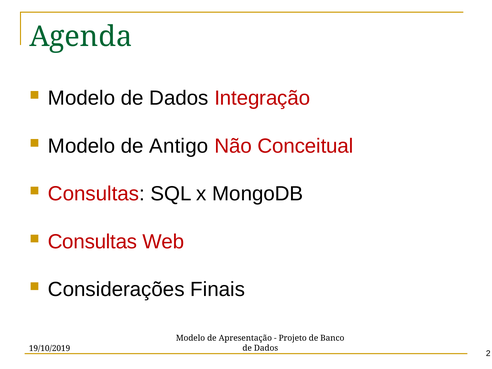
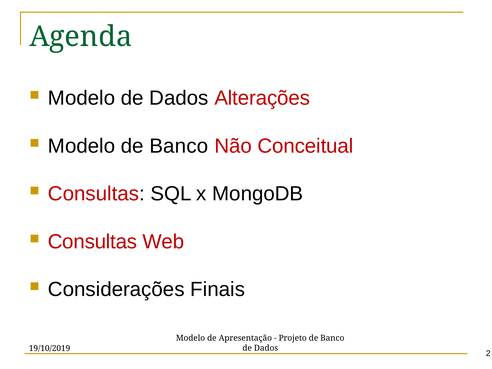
Integração: Integração -> Alterações
Modelo de Antigo: Antigo -> Banco
